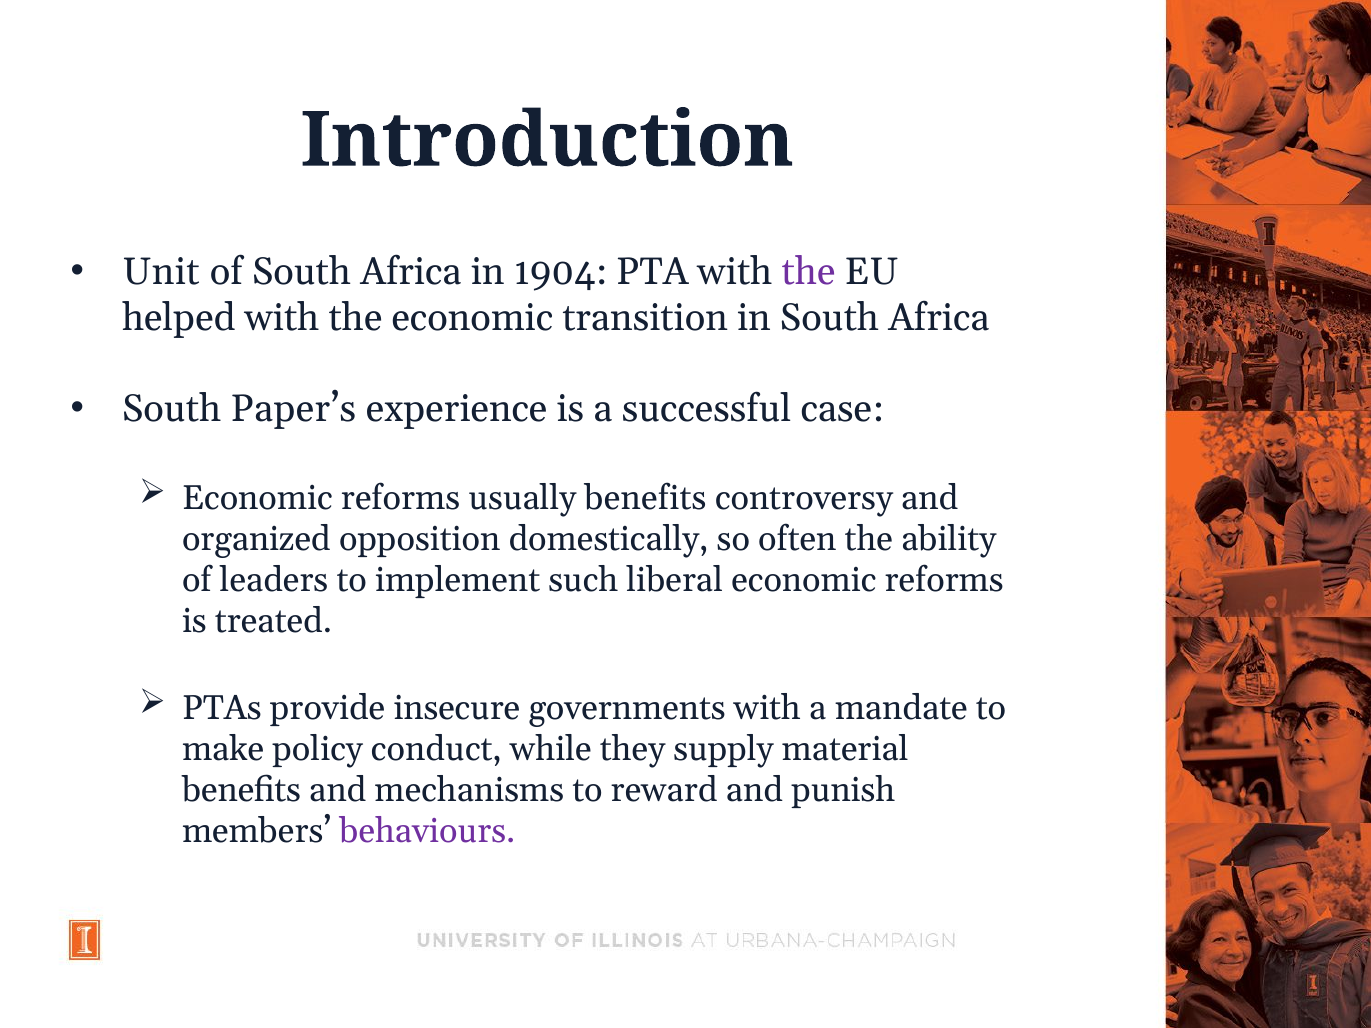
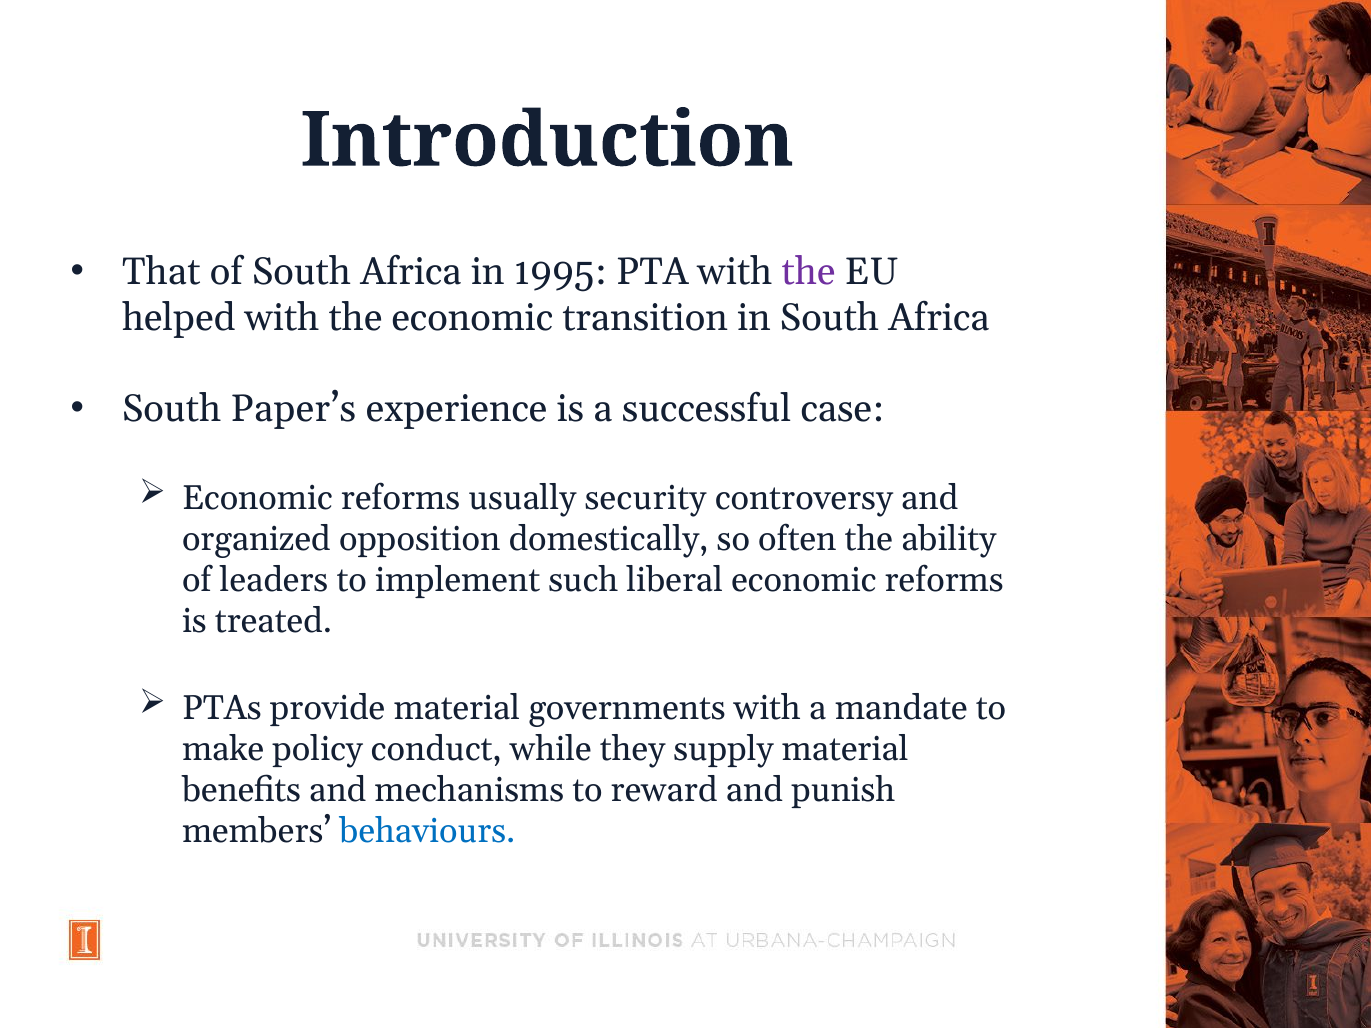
Unit: Unit -> That
1904: 1904 -> 1995
usually benefits: benefits -> security
provide insecure: insecure -> material
behaviours colour: purple -> blue
